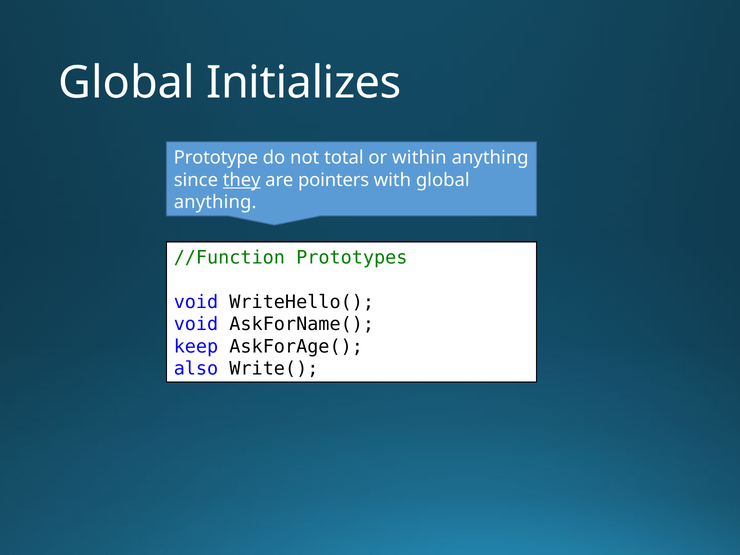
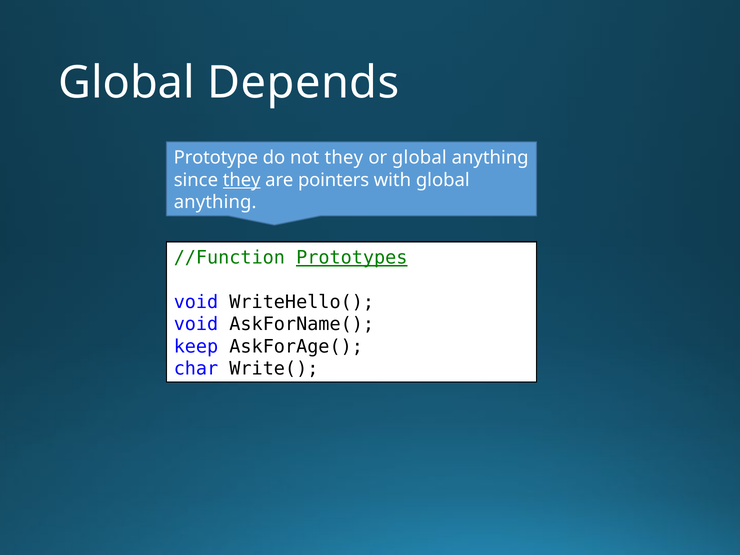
Initializes: Initializes -> Depends
not total: total -> they
or within: within -> global
Prototypes underline: none -> present
also: also -> char
